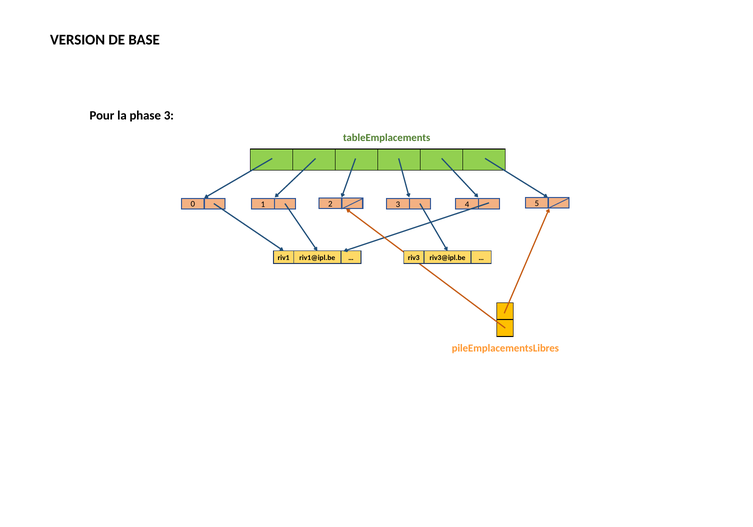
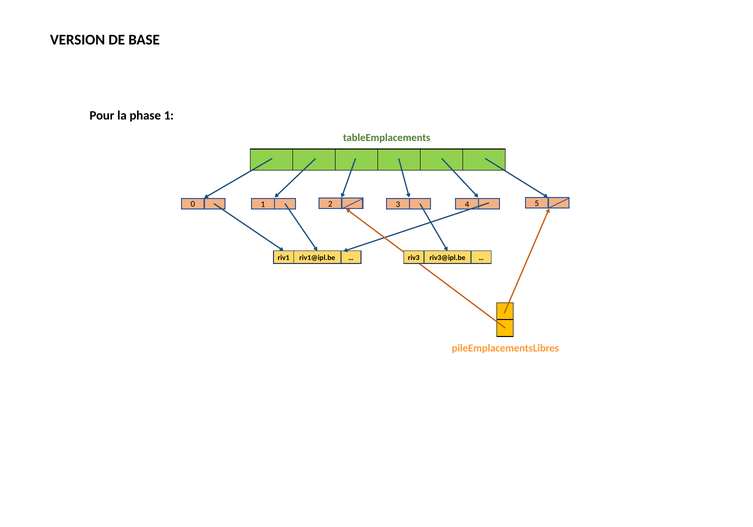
phase 3: 3 -> 1
